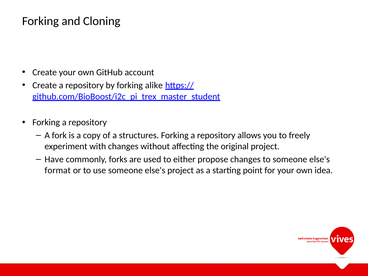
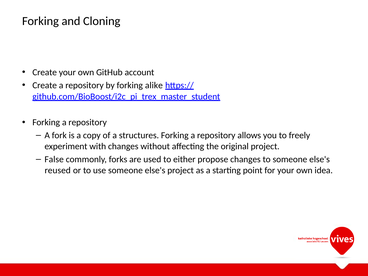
Have: Have -> False
format: format -> reused
